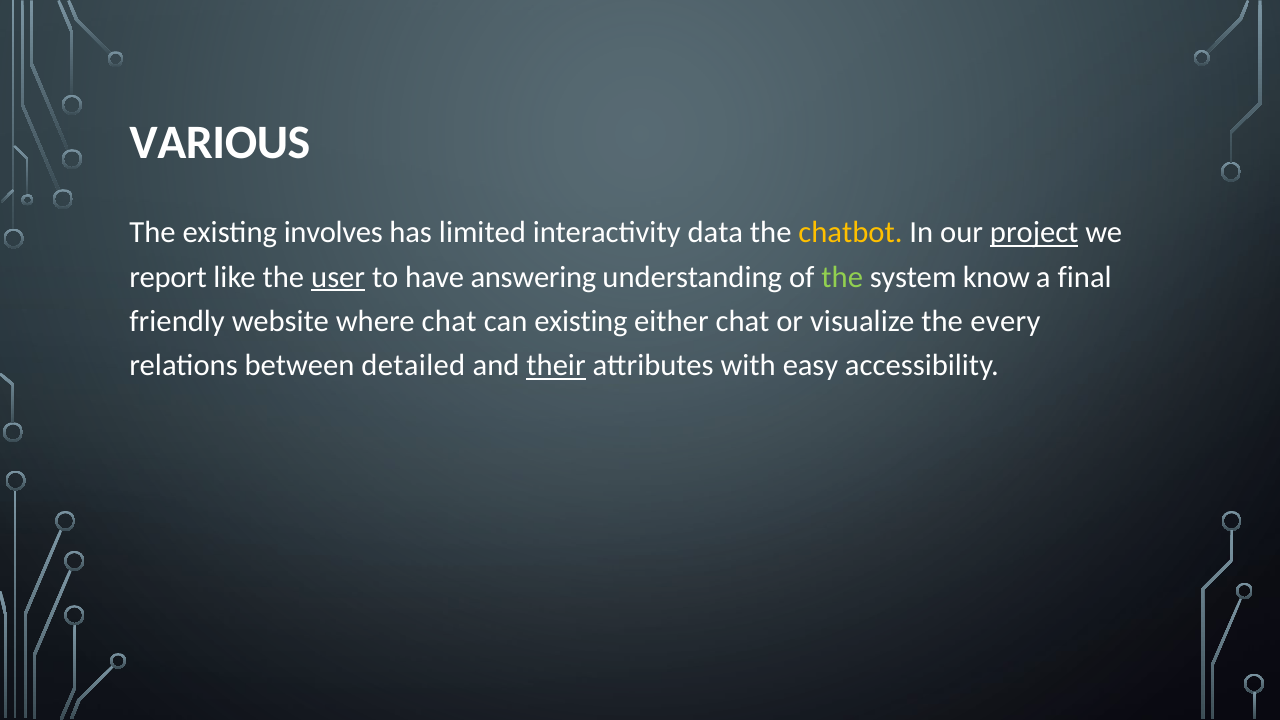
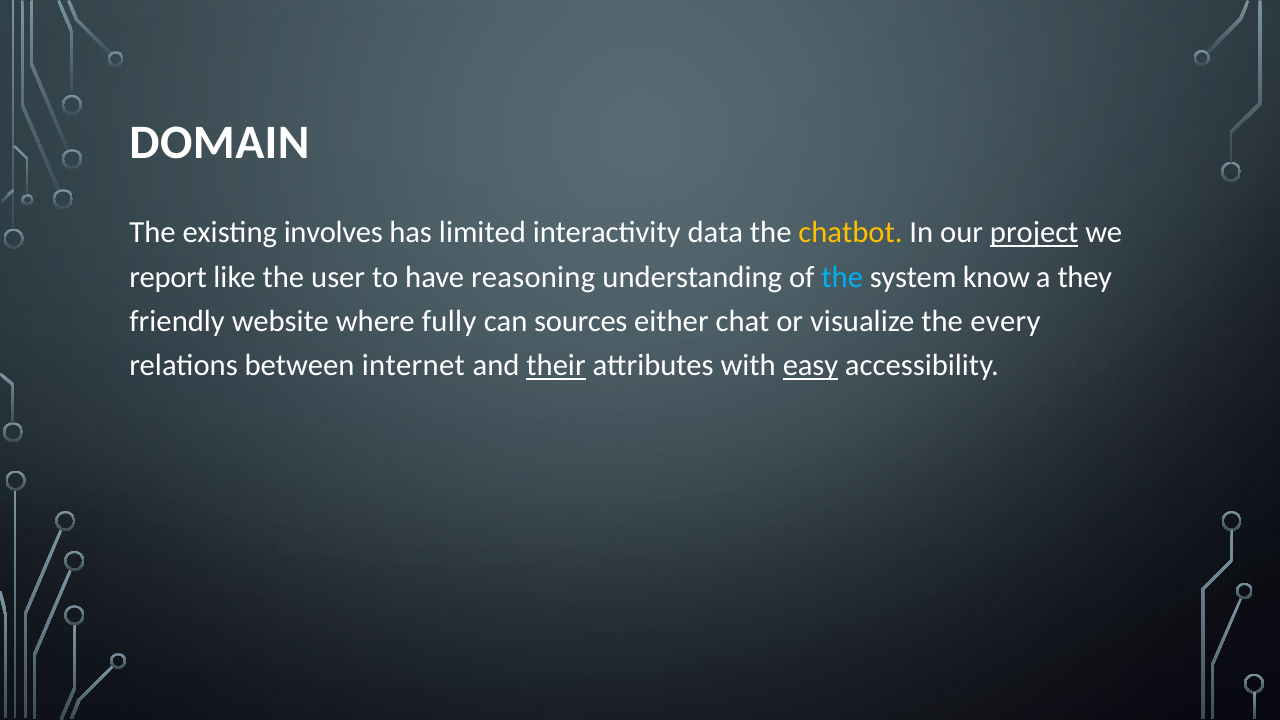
VARIOUS: VARIOUS -> DOMAIN
user underline: present -> none
answering: answering -> reasoning
the at (842, 277) colour: light green -> light blue
final: final -> they
where chat: chat -> fully
can existing: existing -> sources
detailed: detailed -> internet
easy underline: none -> present
